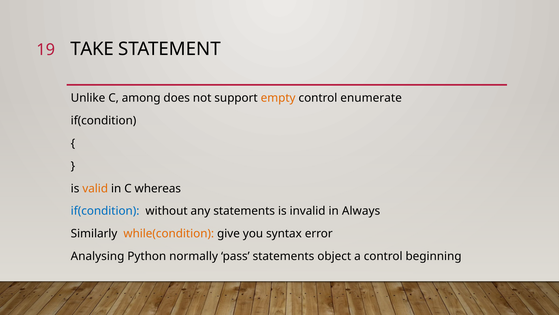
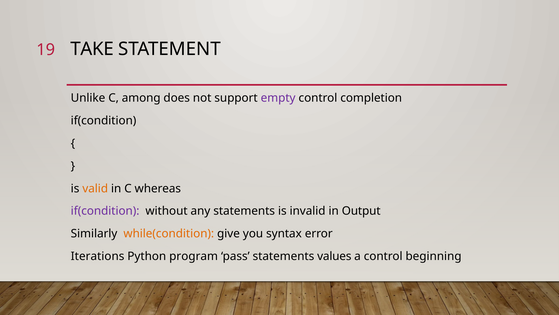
empty colour: orange -> purple
enumerate: enumerate -> completion
if(condition at (105, 211) colour: blue -> purple
Always: Always -> Output
Analysing: Analysing -> Iterations
normally: normally -> program
object: object -> values
